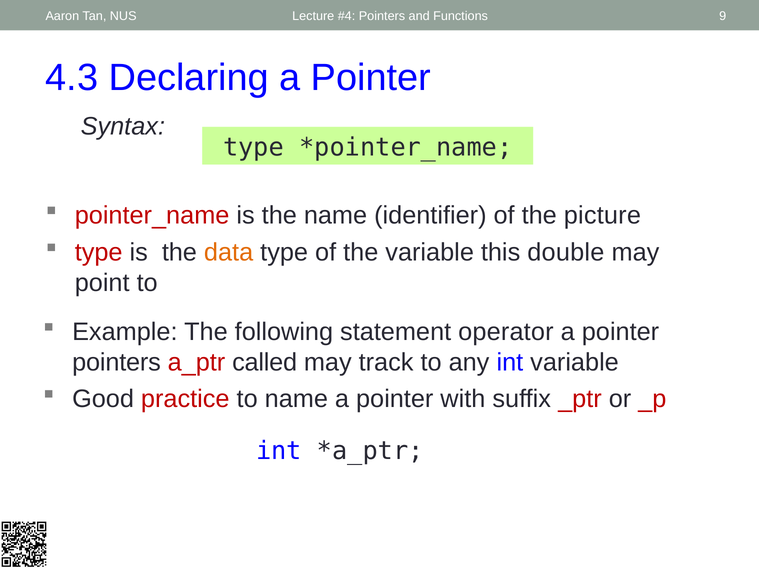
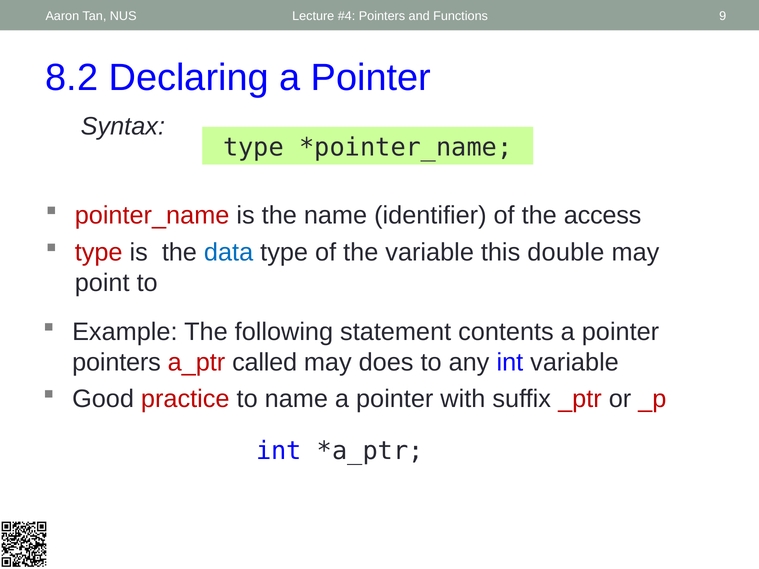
4.3: 4.3 -> 8.2
picture: picture -> access
data colour: orange -> blue
operator: operator -> contents
track: track -> does
